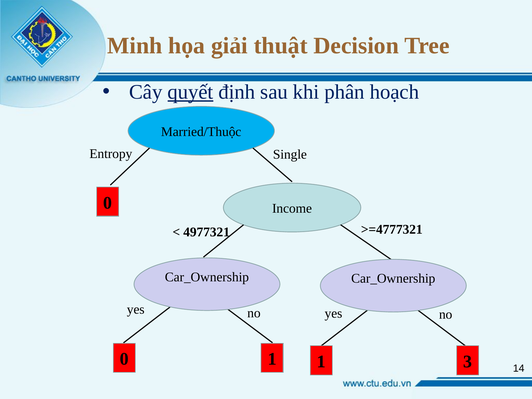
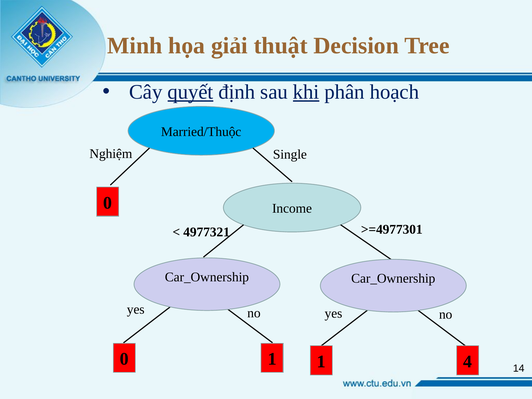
khi underline: none -> present
Entropy: Entropy -> Nghiệm
>=4777321: >=4777321 -> >=4977301
3: 3 -> 4
